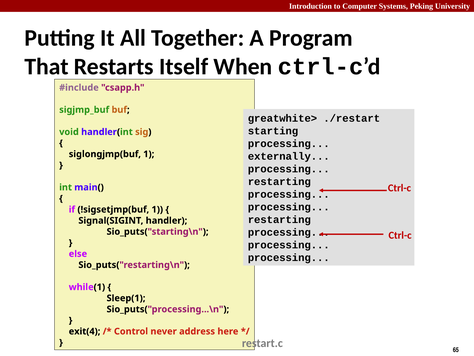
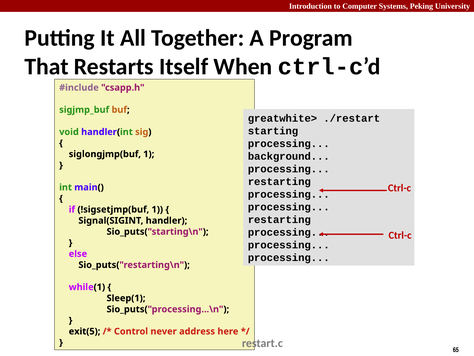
externally: externally -> background
exit(4: exit(4 -> exit(5
